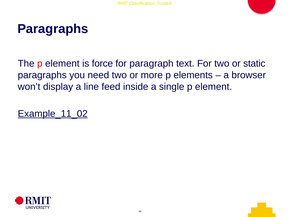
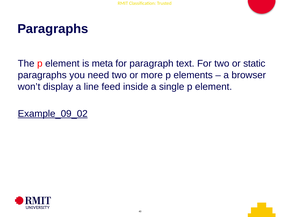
force: force -> meta
Example_11_02: Example_11_02 -> Example_09_02
